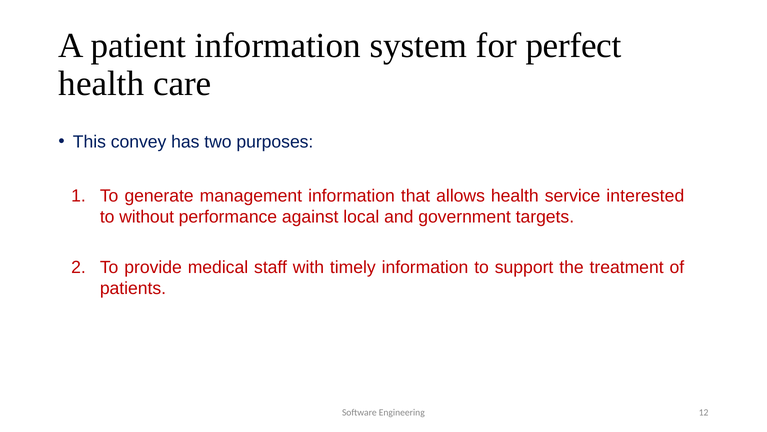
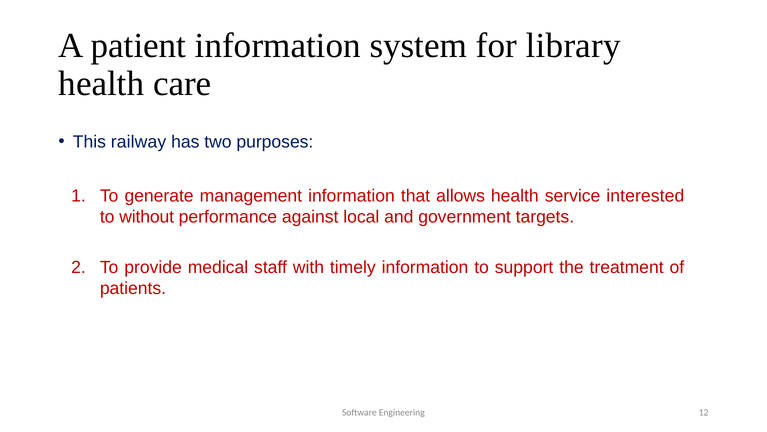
perfect: perfect -> library
convey: convey -> railway
